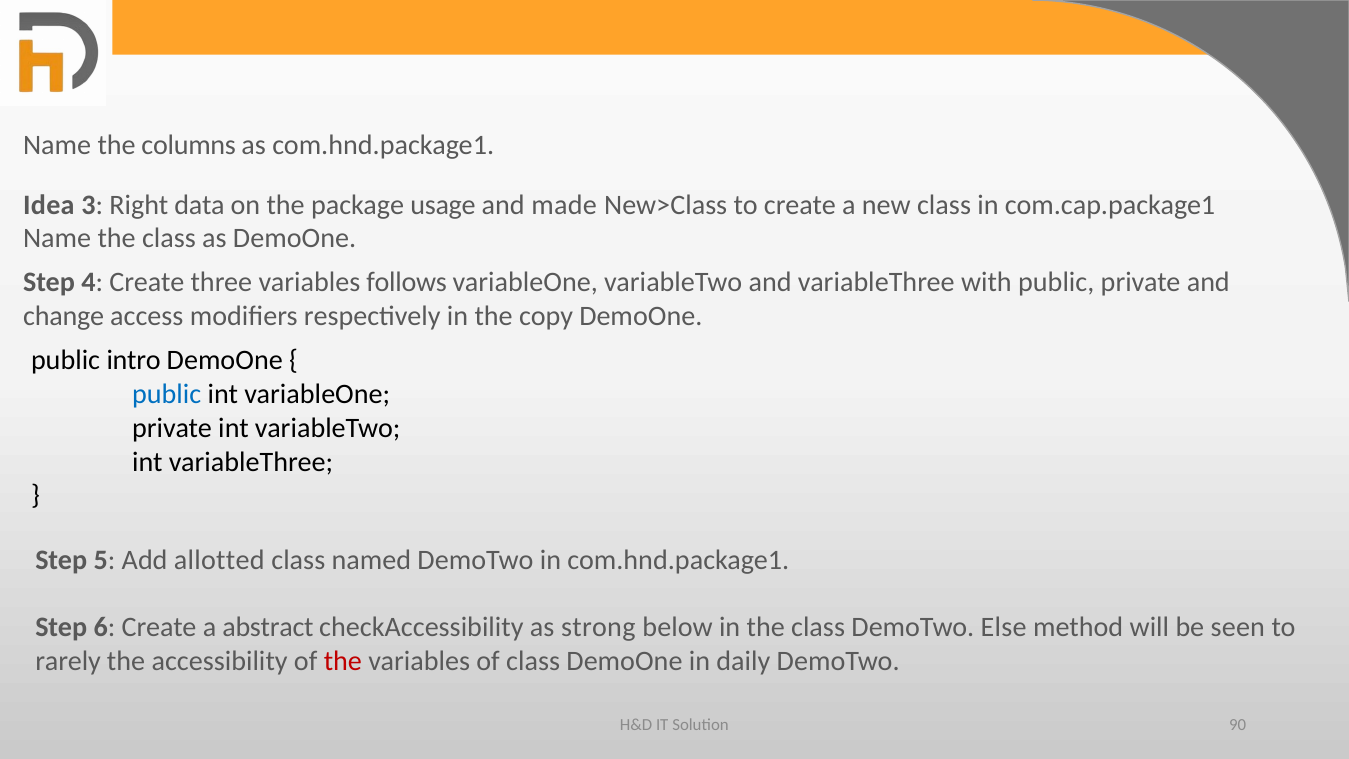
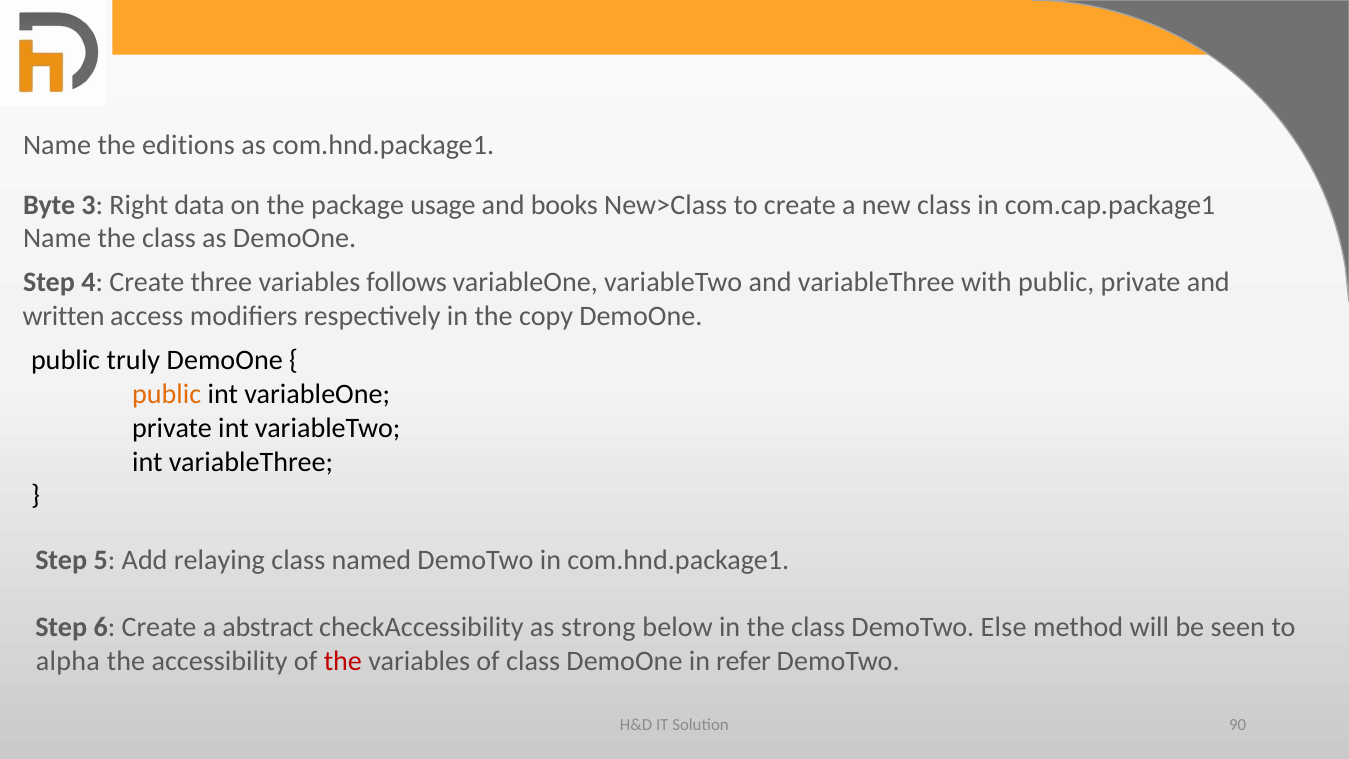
columns: columns -> editions
Idea: Idea -> Byte
made: made -> books
change: change -> written
intro: intro -> truly
public at (167, 394) colour: blue -> orange
allotted: allotted -> relaying
rarely: rarely -> alpha
daily: daily -> refer
